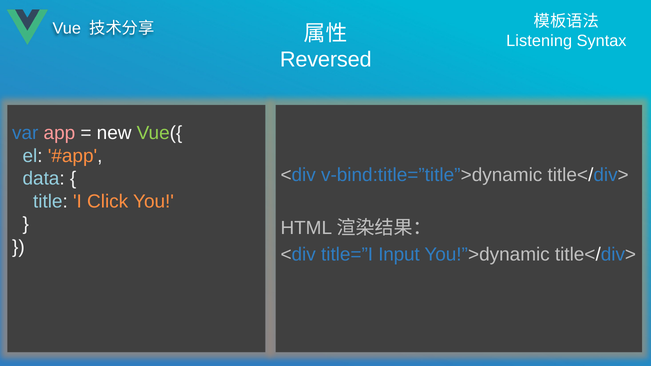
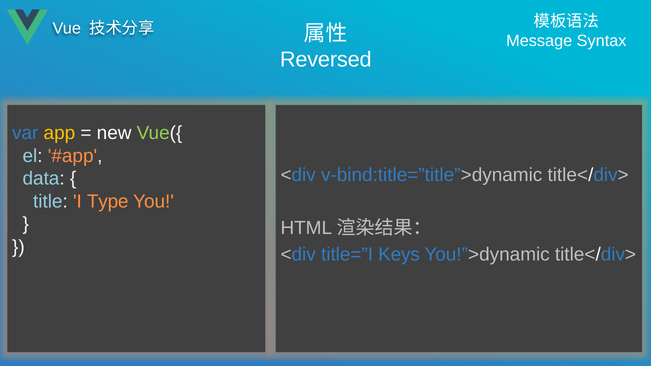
Listening: Listening -> Message
app colour: pink -> yellow
Click: Click -> Type
Input: Input -> Keys
